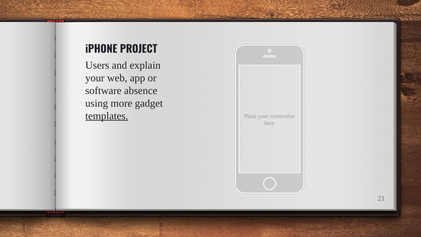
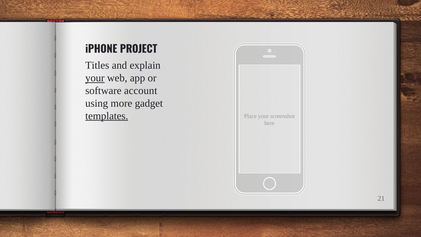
Users: Users -> Titles
your at (95, 78) underline: none -> present
absence: absence -> account
